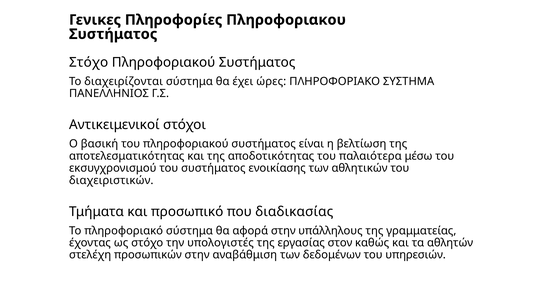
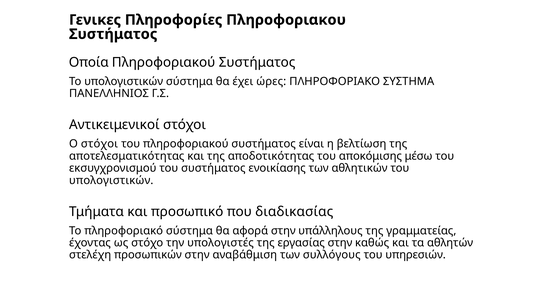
Στόχο at (89, 62): Στόχο -> Οποία
Το διαχειρίζονται: διαχειρίζονται -> υπολογιστικών
Ο βασική: βασική -> στόχοι
παλαιότερα: παλαιότερα -> αποκόμισης
διαχειριστικών at (111, 180): διαχειριστικών -> υπολογιστικών
εργασίας στον: στον -> στην
δεδομένων: δεδομένων -> συλλόγους
